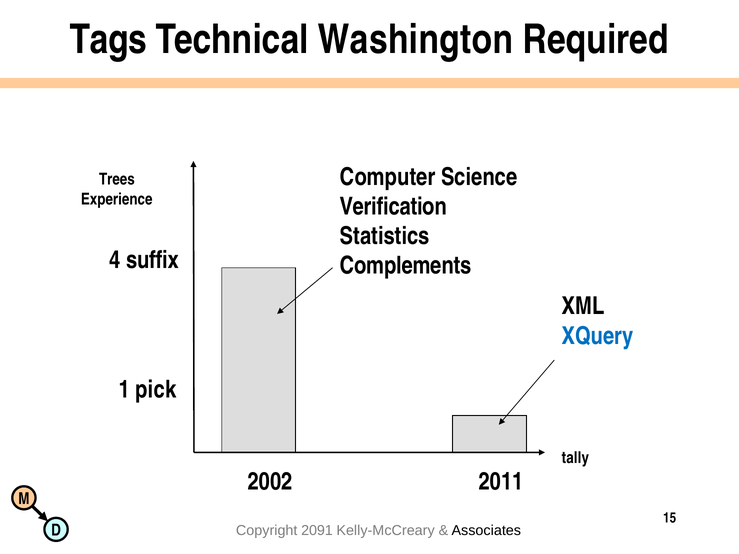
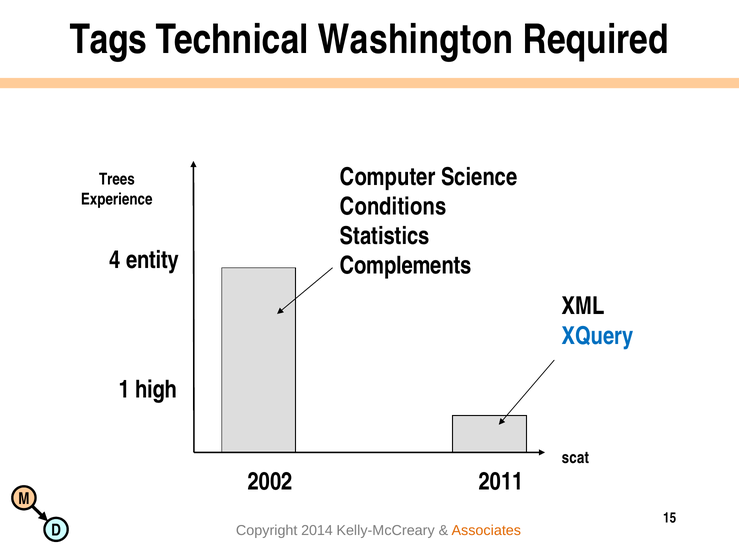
Verification: Verification -> Conditions
suffix: suffix -> entity
pick: pick -> high
tally: tally -> scat
2091: 2091 -> 2014
Associates colour: black -> orange
